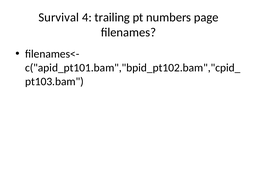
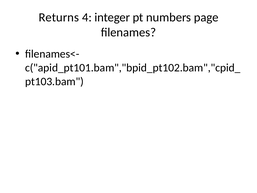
Survival: Survival -> Returns
trailing: trailing -> integer
